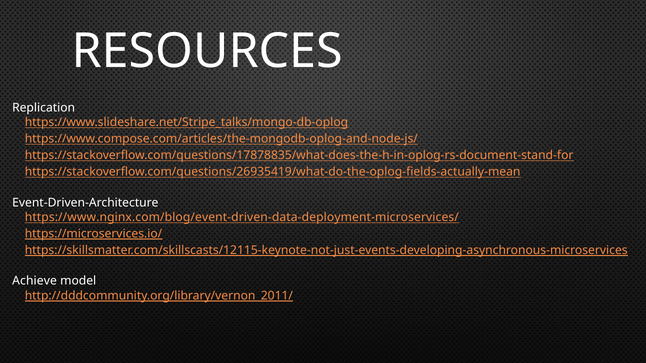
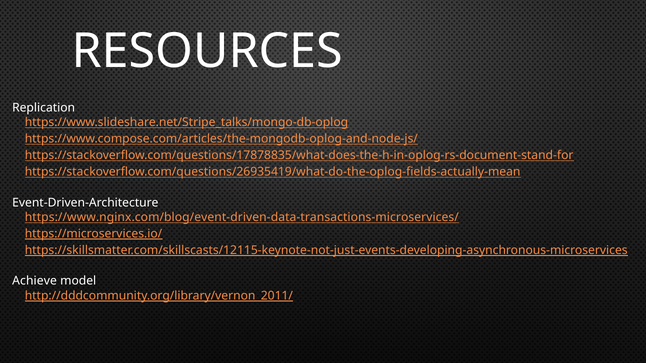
https://www.nginx.com/blog/event-driven-data-deployment-microservices/: https://www.nginx.com/blog/event-driven-data-deployment-microservices/ -> https://www.nginx.com/blog/event-driven-data-transactions-microservices/
